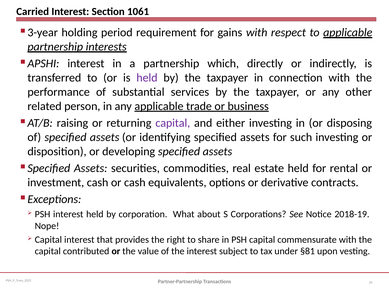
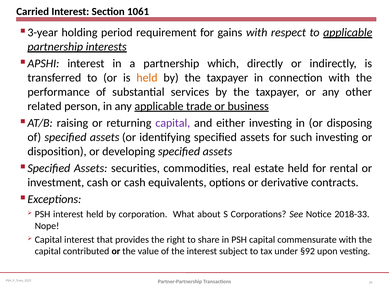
held at (147, 78) colour: purple -> orange
2018-19: 2018-19 -> 2018-33
§81: §81 -> §92
